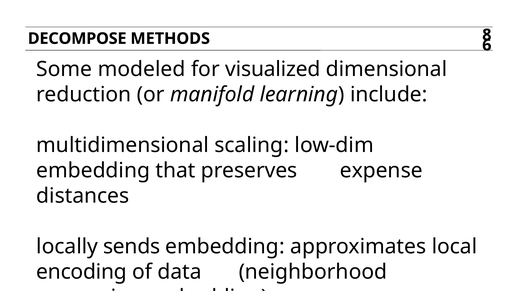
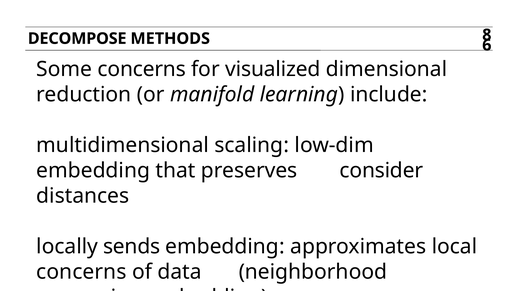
Some modeled: modeled -> concerns
expense: expense -> consider
encoding at (82, 272): encoding -> concerns
